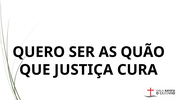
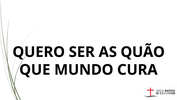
JUSTIÇA: JUSTIÇA -> MUNDO
